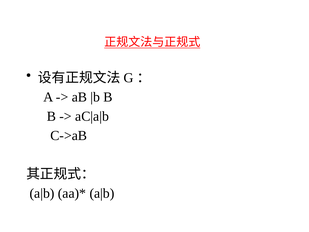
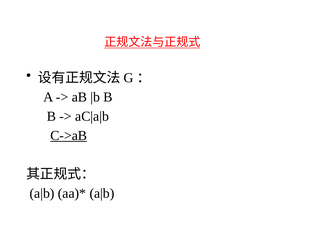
C->aB underline: none -> present
